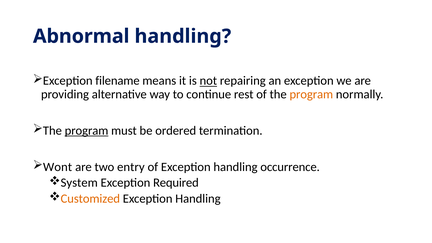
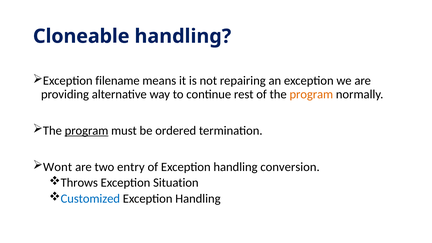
Abnormal: Abnormal -> Cloneable
not underline: present -> none
occurrence: occurrence -> conversion
System: System -> Throws
Required: Required -> Situation
Customized colour: orange -> blue
